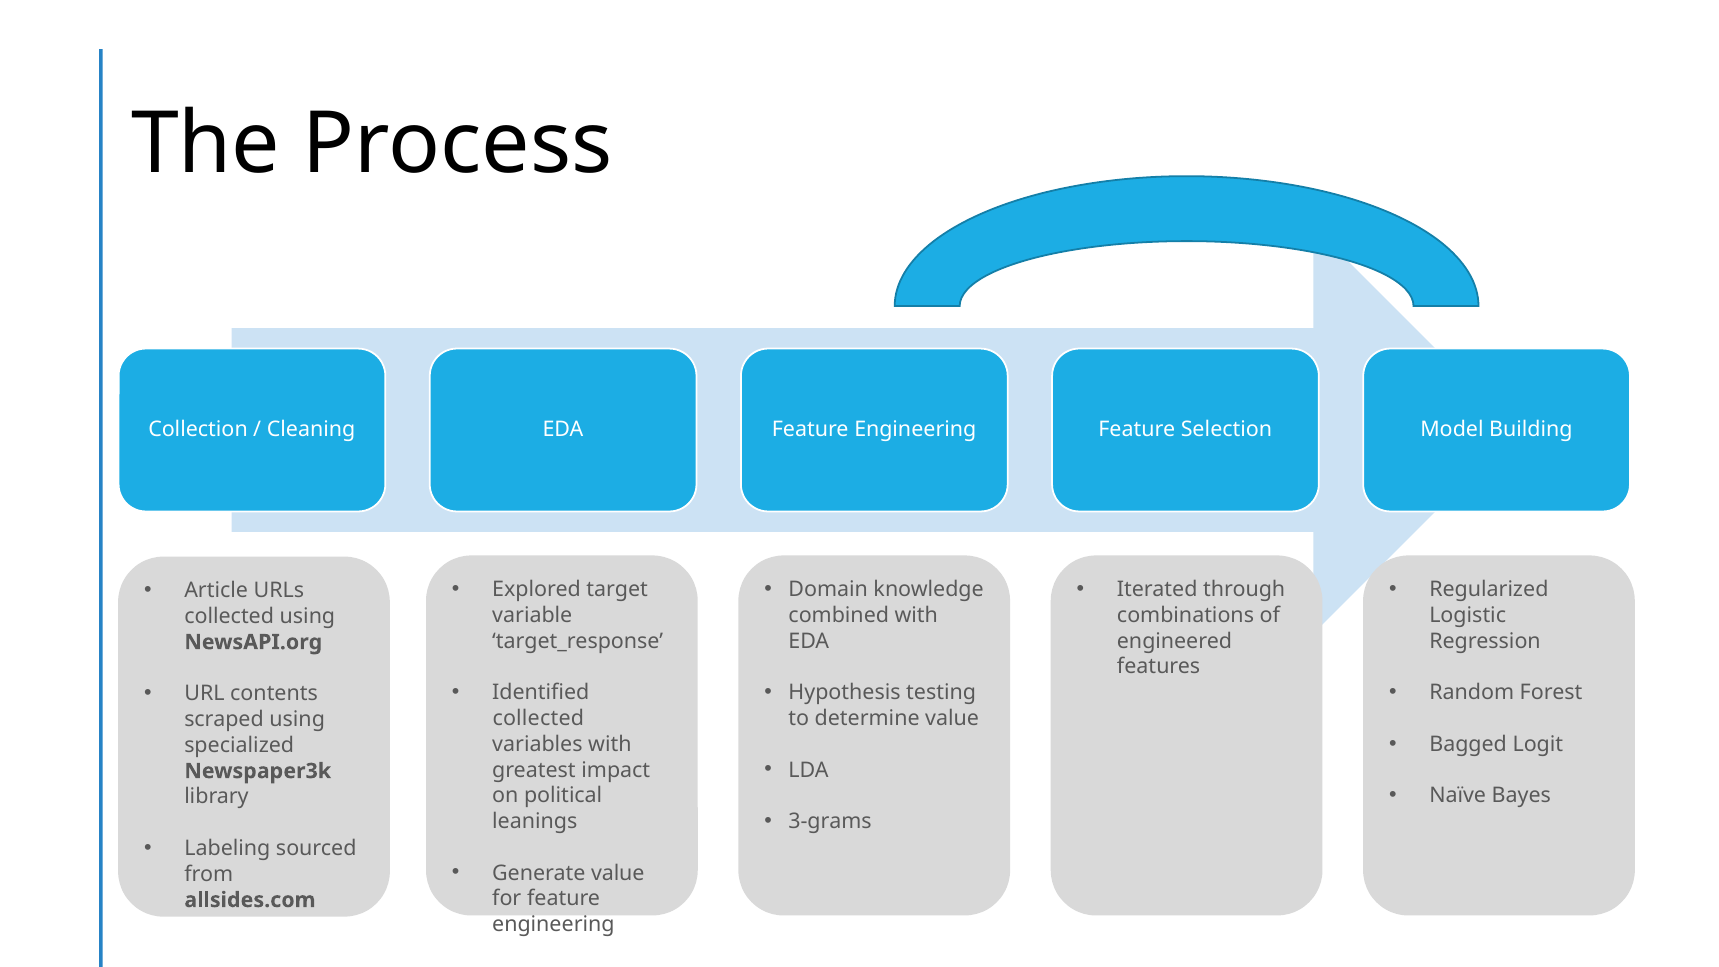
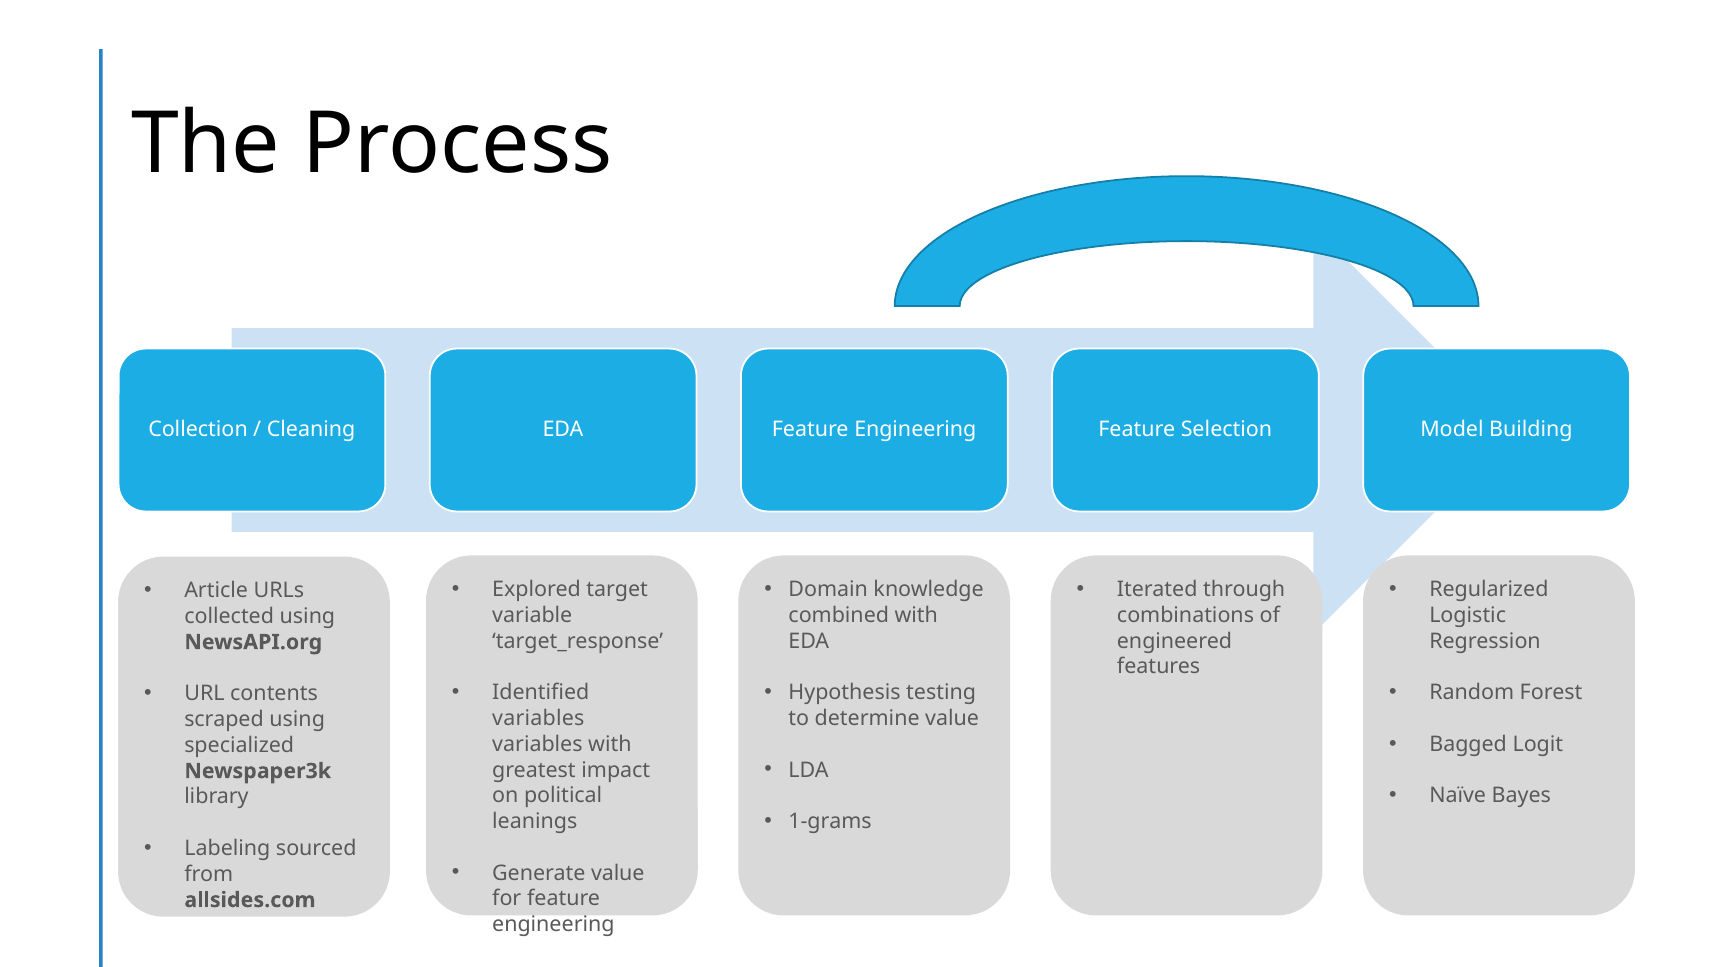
collected at (538, 718): collected -> variables
3-grams: 3-grams -> 1-grams
